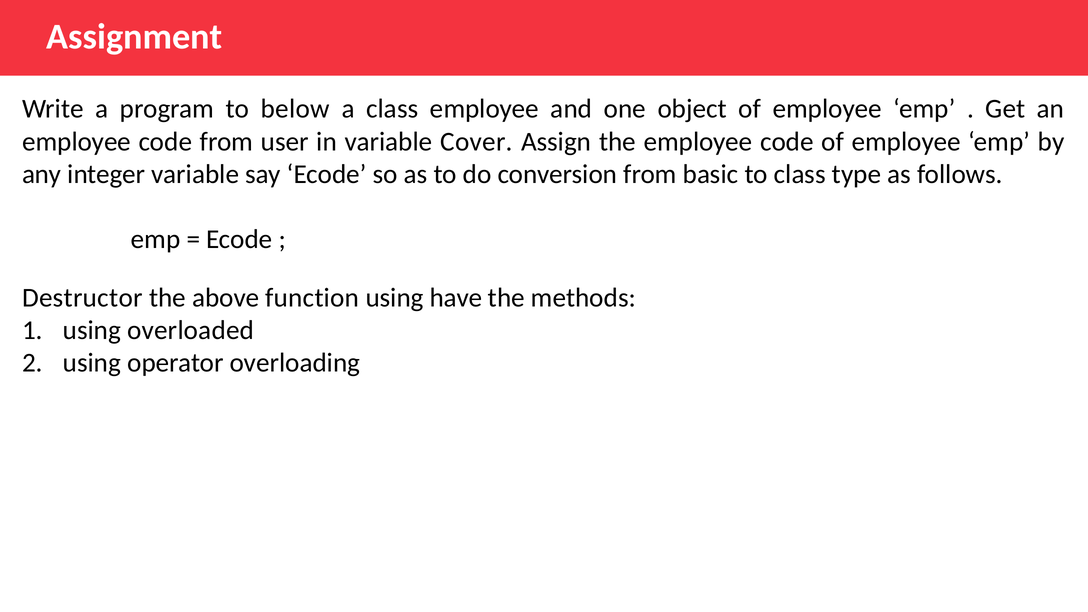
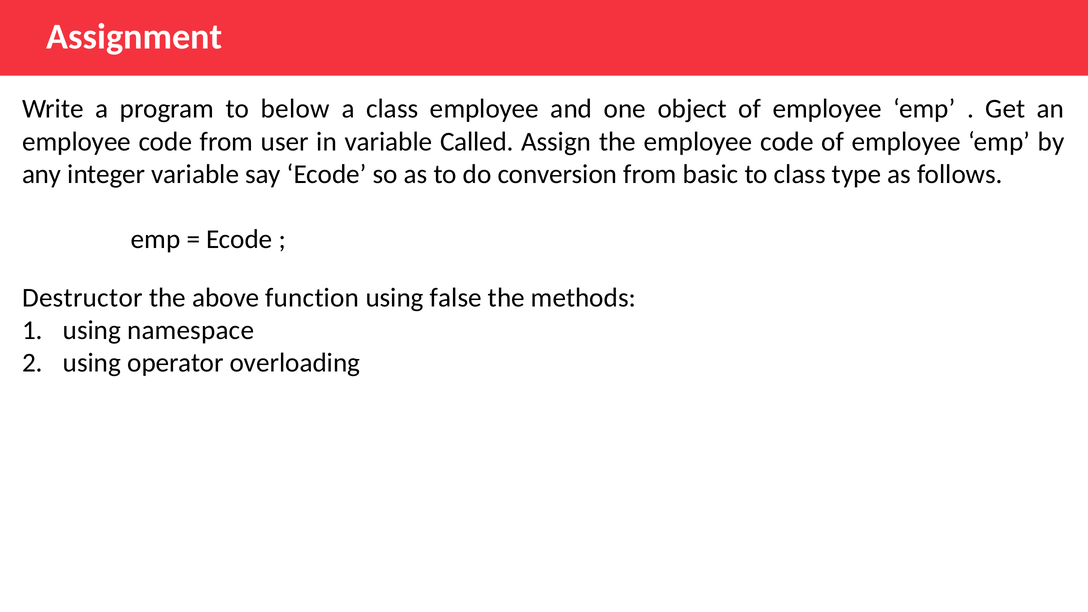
Cover: Cover -> Called
have: have -> false
overloaded: overloaded -> namespace
